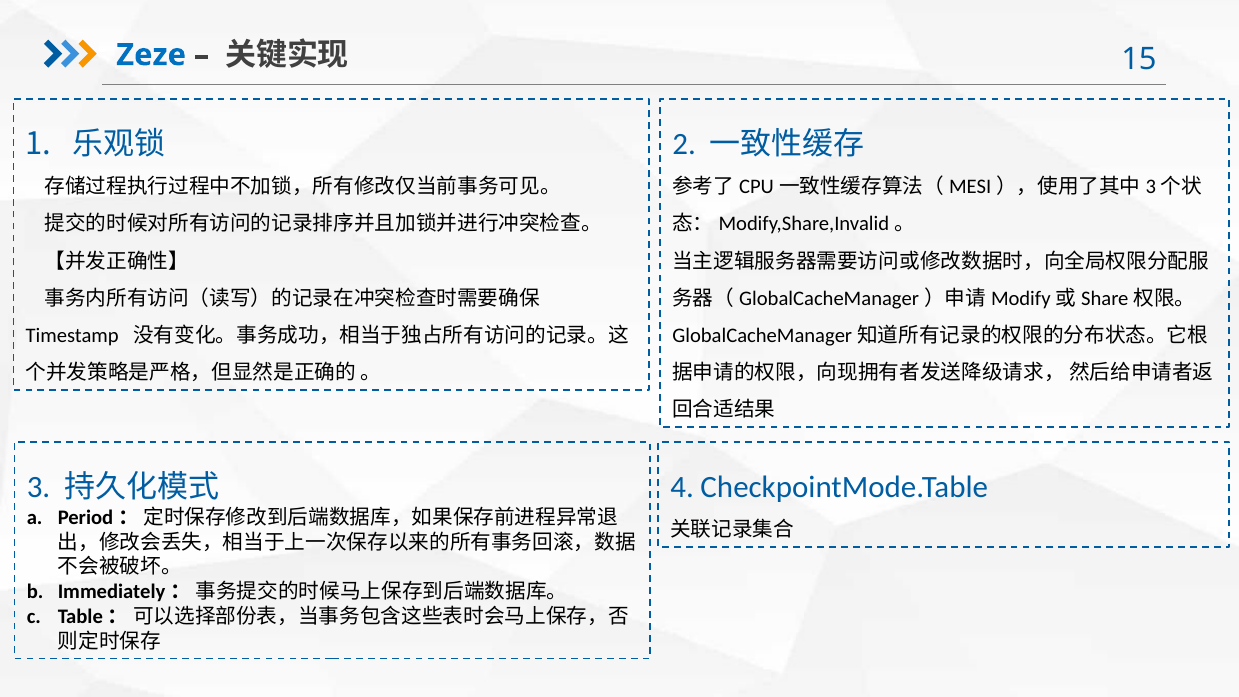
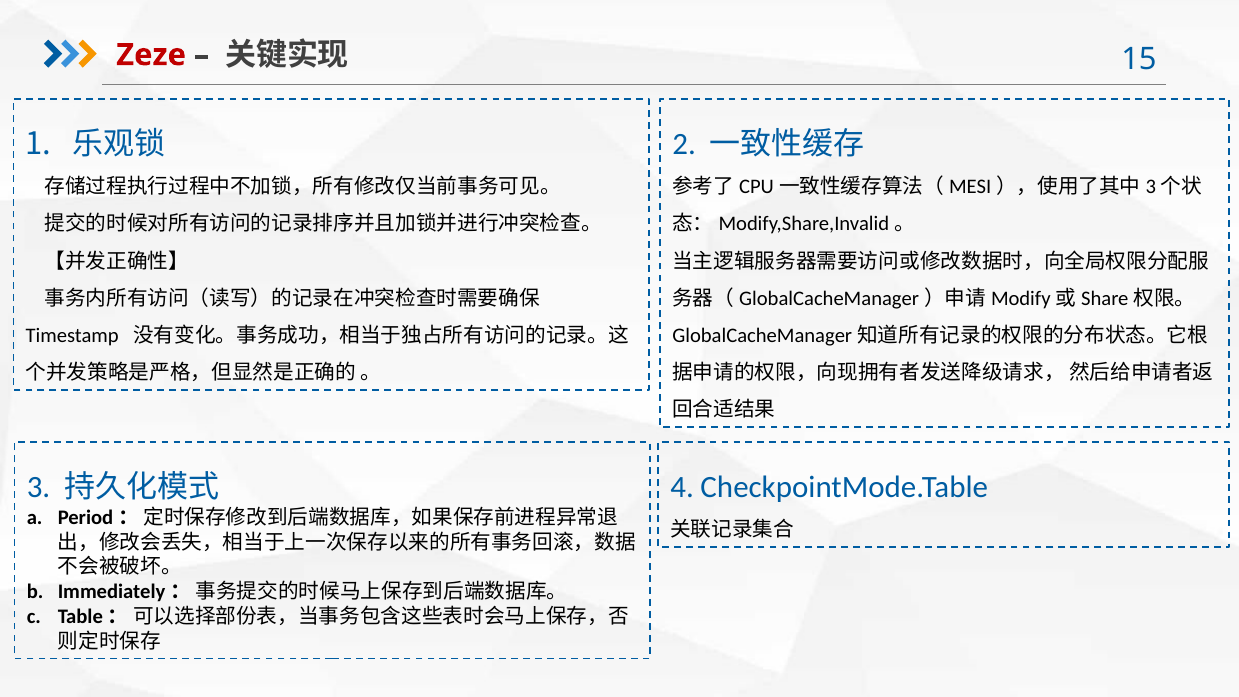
Zeze colour: blue -> red
